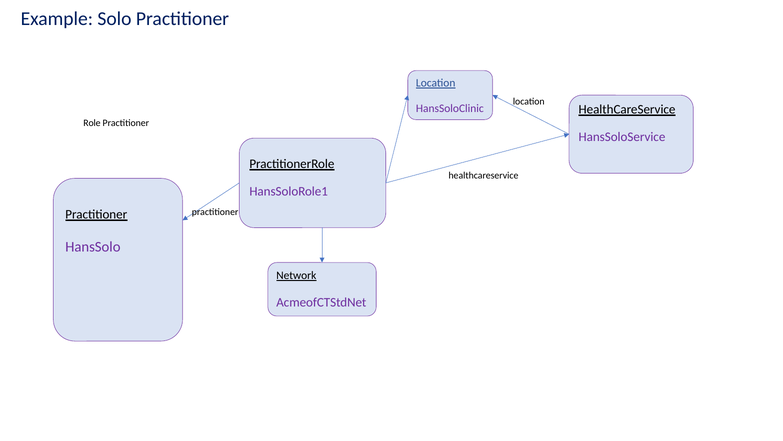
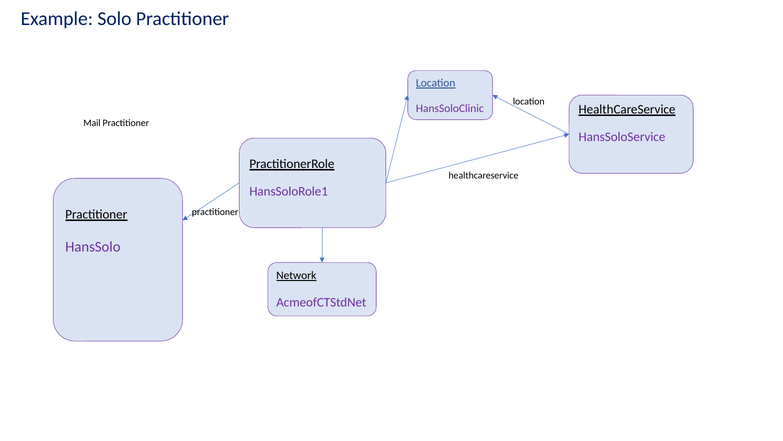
Role: Role -> Mail
